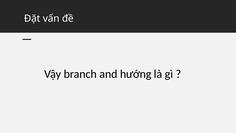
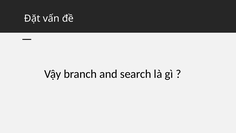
hướng: hướng -> search
